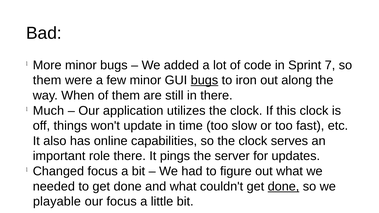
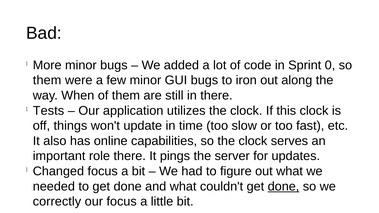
7: 7 -> 0
bugs at (204, 80) underline: present -> none
Much: Much -> Tests
playable: playable -> correctly
